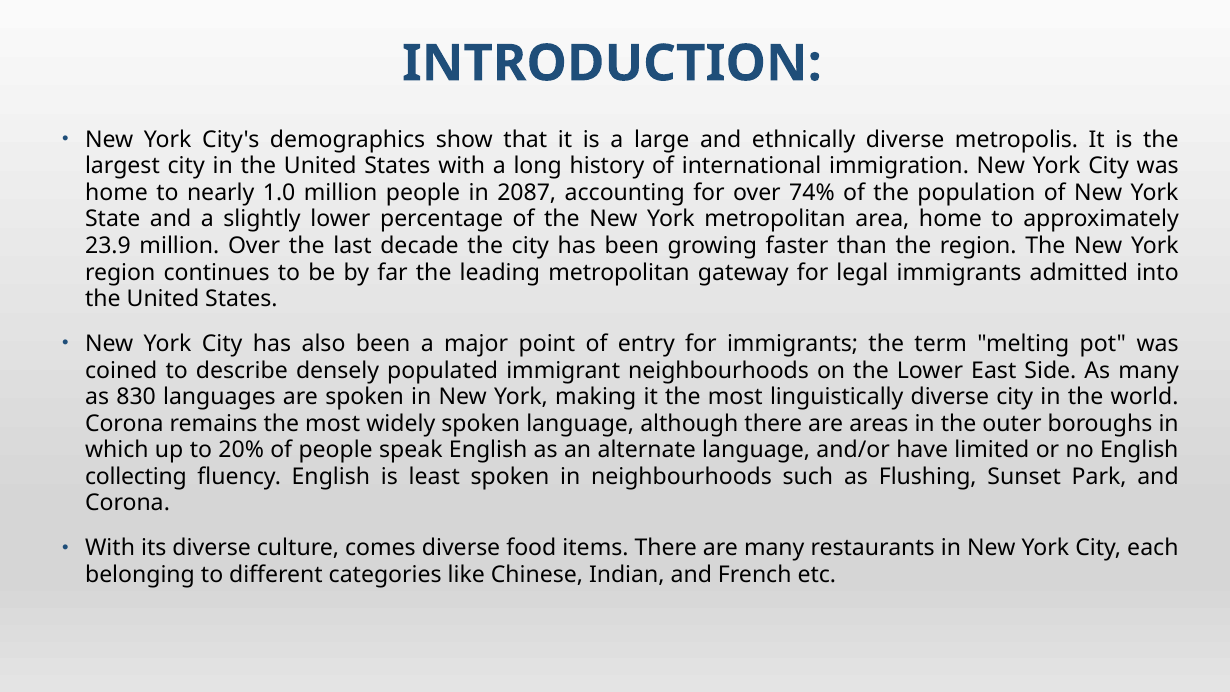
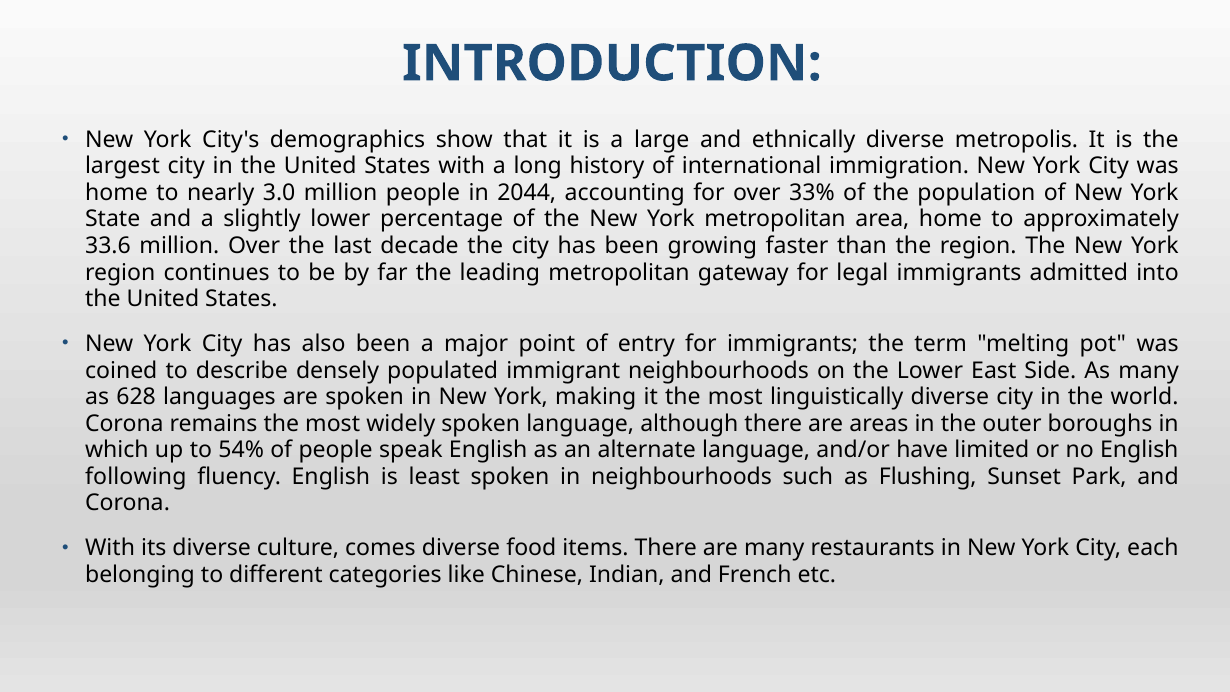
1.0: 1.0 -> 3.0
2087: 2087 -> 2044
74%: 74% -> 33%
23.9: 23.9 -> 33.6
830: 830 -> 628
20%: 20% -> 54%
collecting: collecting -> following
